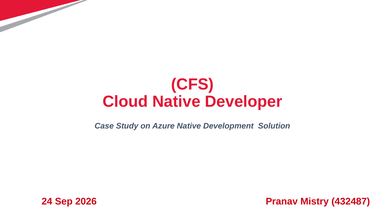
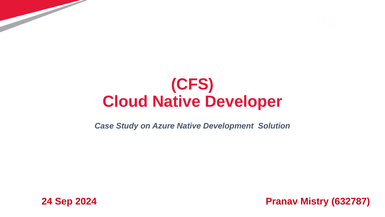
2026: 2026 -> 2024
432487: 432487 -> 632787
